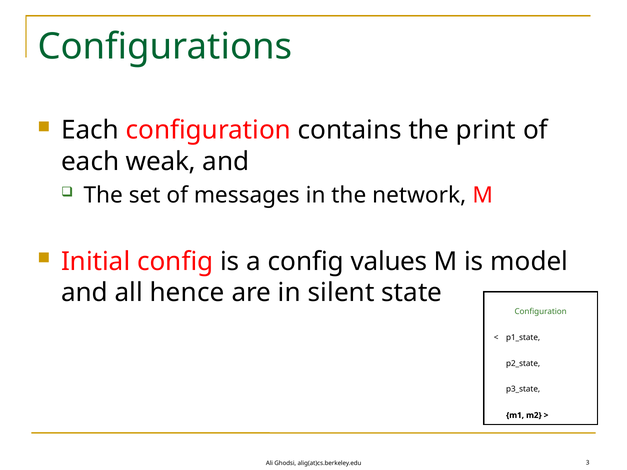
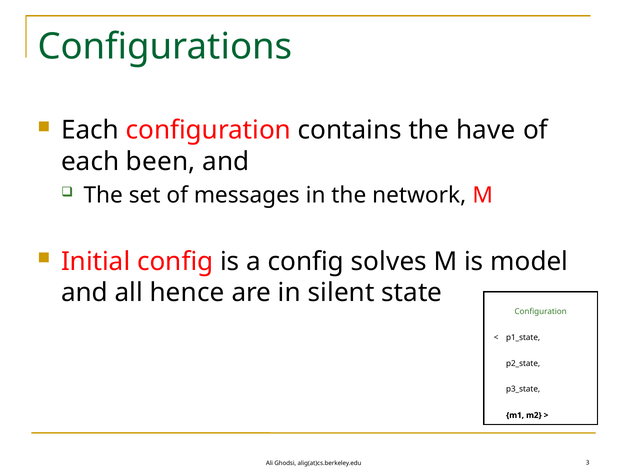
print: print -> have
weak: weak -> been
values: values -> solves
